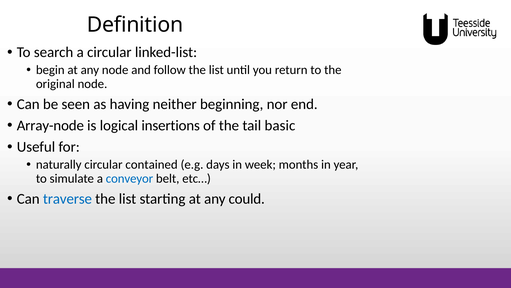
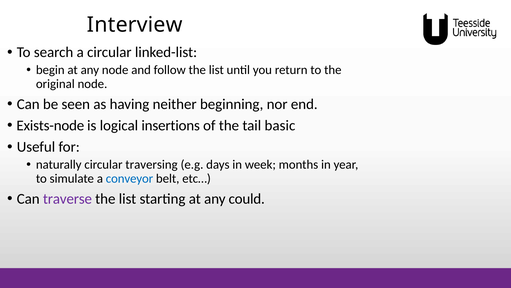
Definition: Definition -> Interview
Array-node: Array-node -> Exists-node
contained: contained -> traversing
traverse colour: blue -> purple
